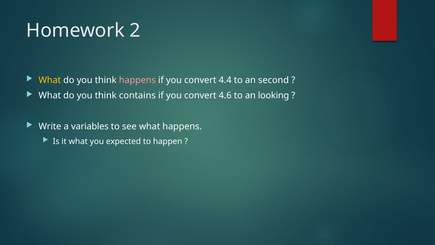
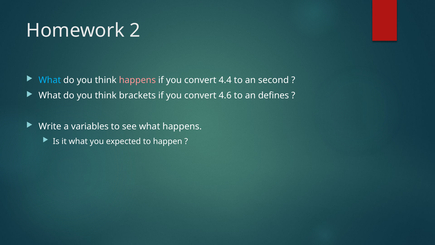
What at (50, 80) colour: yellow -> light blue
contains: contains -> brackets
looking: looking -> defines
